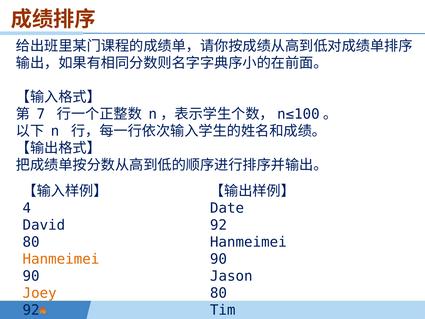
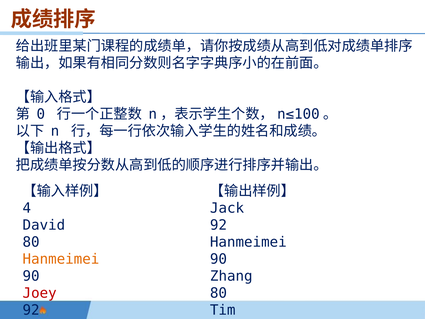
7: 7 -> 0
Date: Date -> Jack
Jason: Jason -> Zhang
Joey colour: orange -> red
